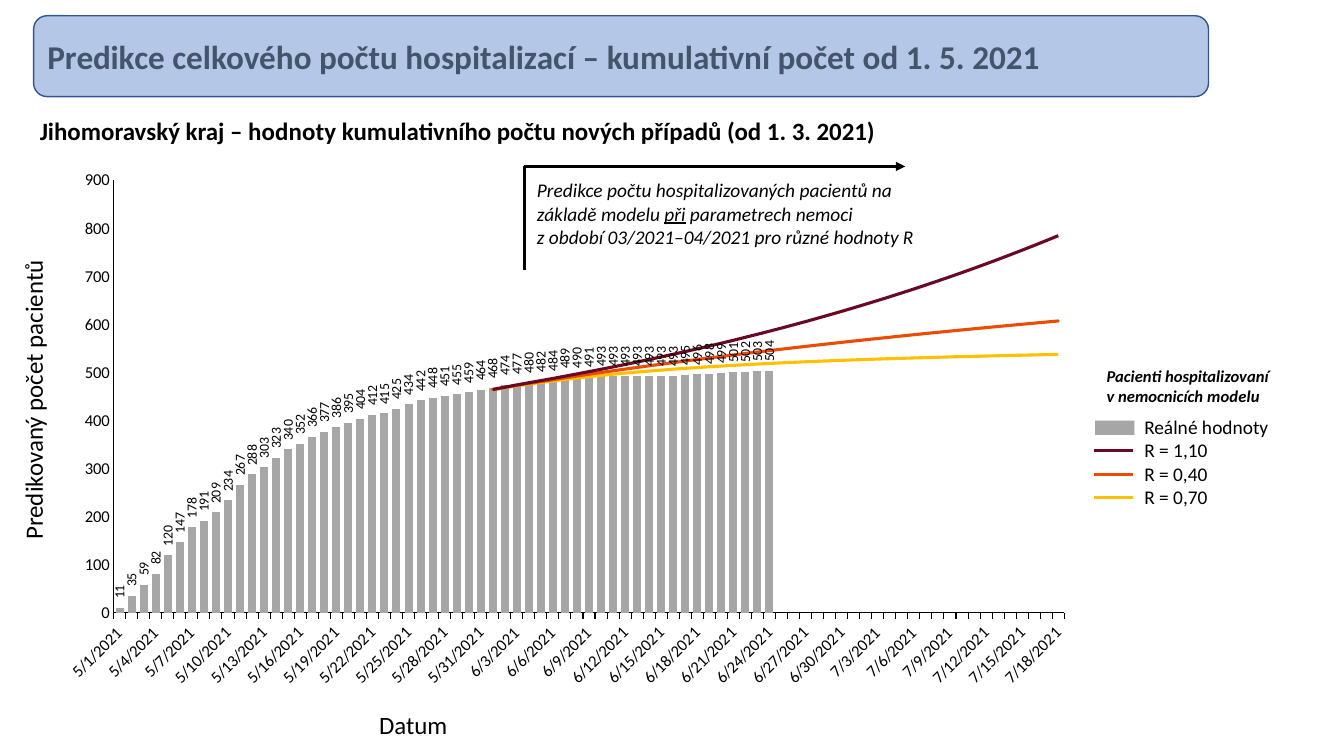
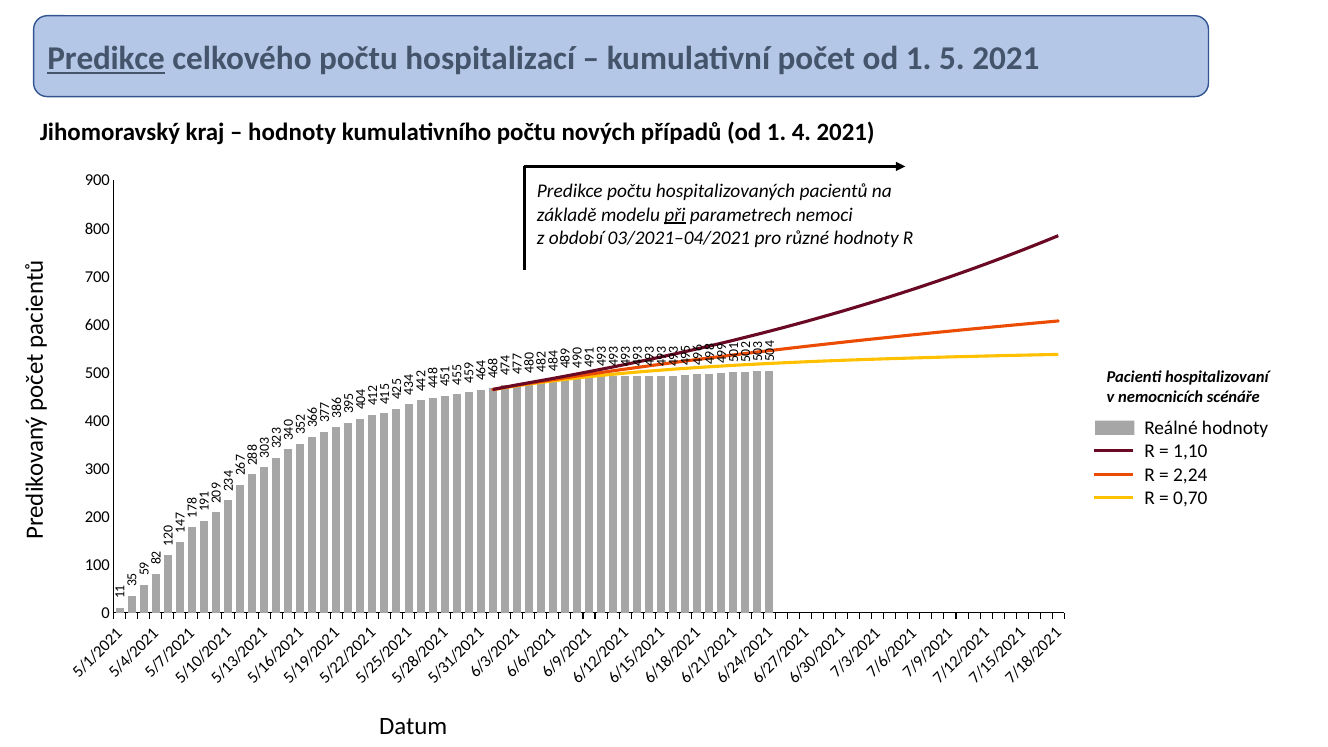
Predikce at (106, 58) underline: none -> present
od 1 3: 3 -> 4
nemocnicích modelu: modelu -> scénáře
0,40: 0,40 -> 2,24
